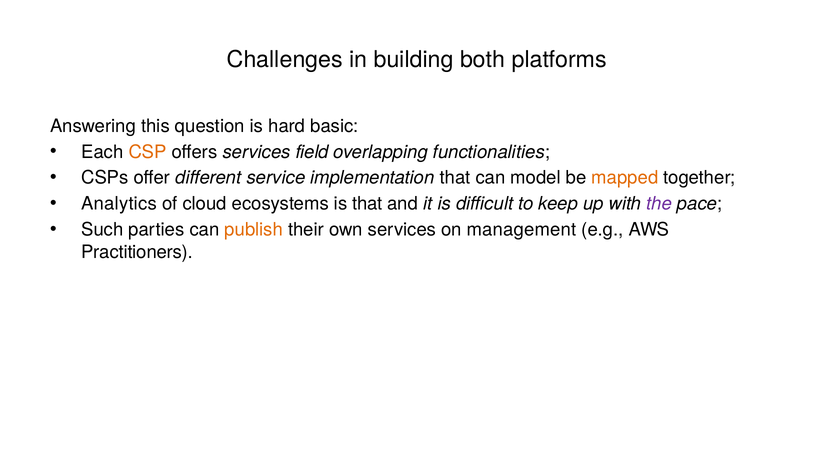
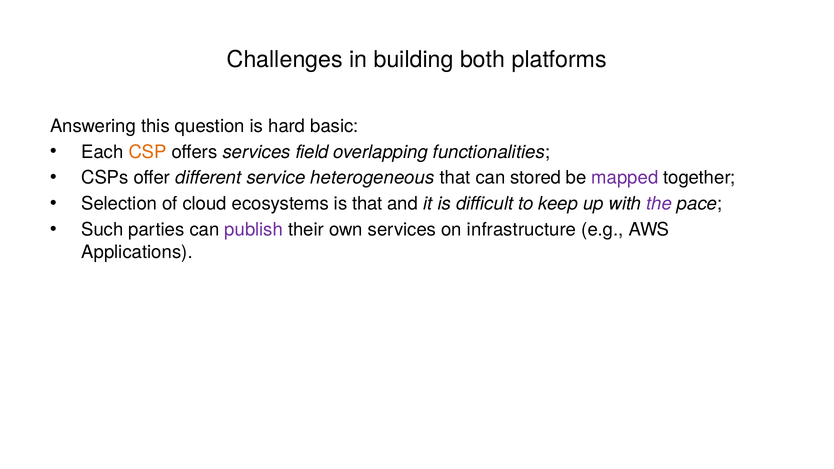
implementation: implementation -> heterogeneous
model: model -> stored
mapped colour: orange -> purple
Analytics: Analytics -> Selection
publish colour: orange -> purple
management: management -> infrastructure
Practitioners: Practitioners -> Applications
